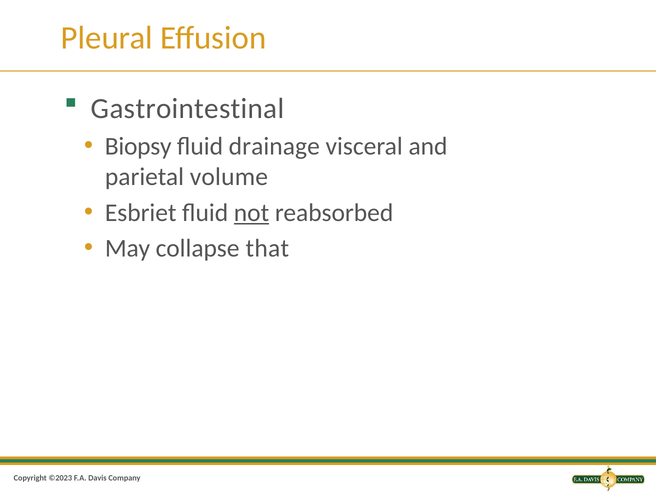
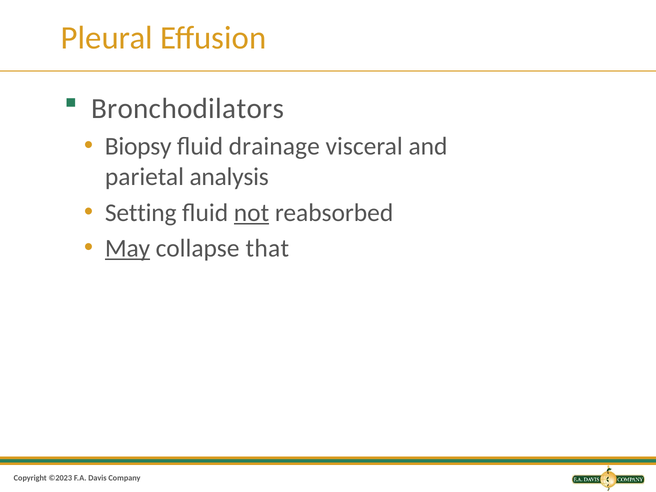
Gastrointestinal: Gastrointestinal -> Bronchodilators
volume: volume -> analysis
Esbriet: Esbriet -> Setting
May underline: none -> present
